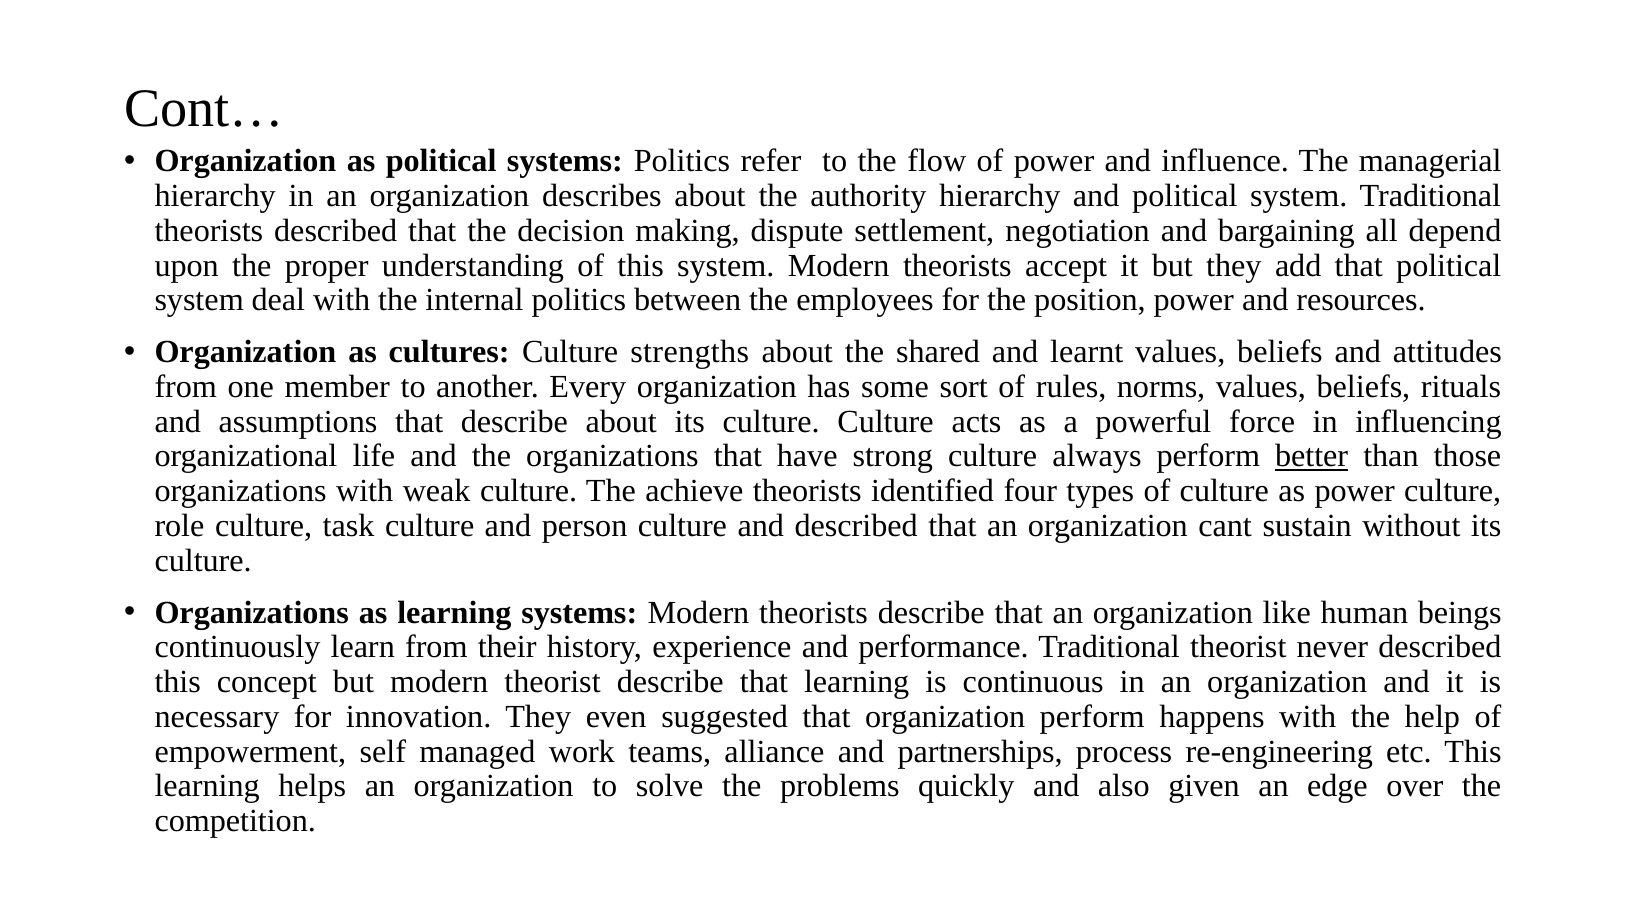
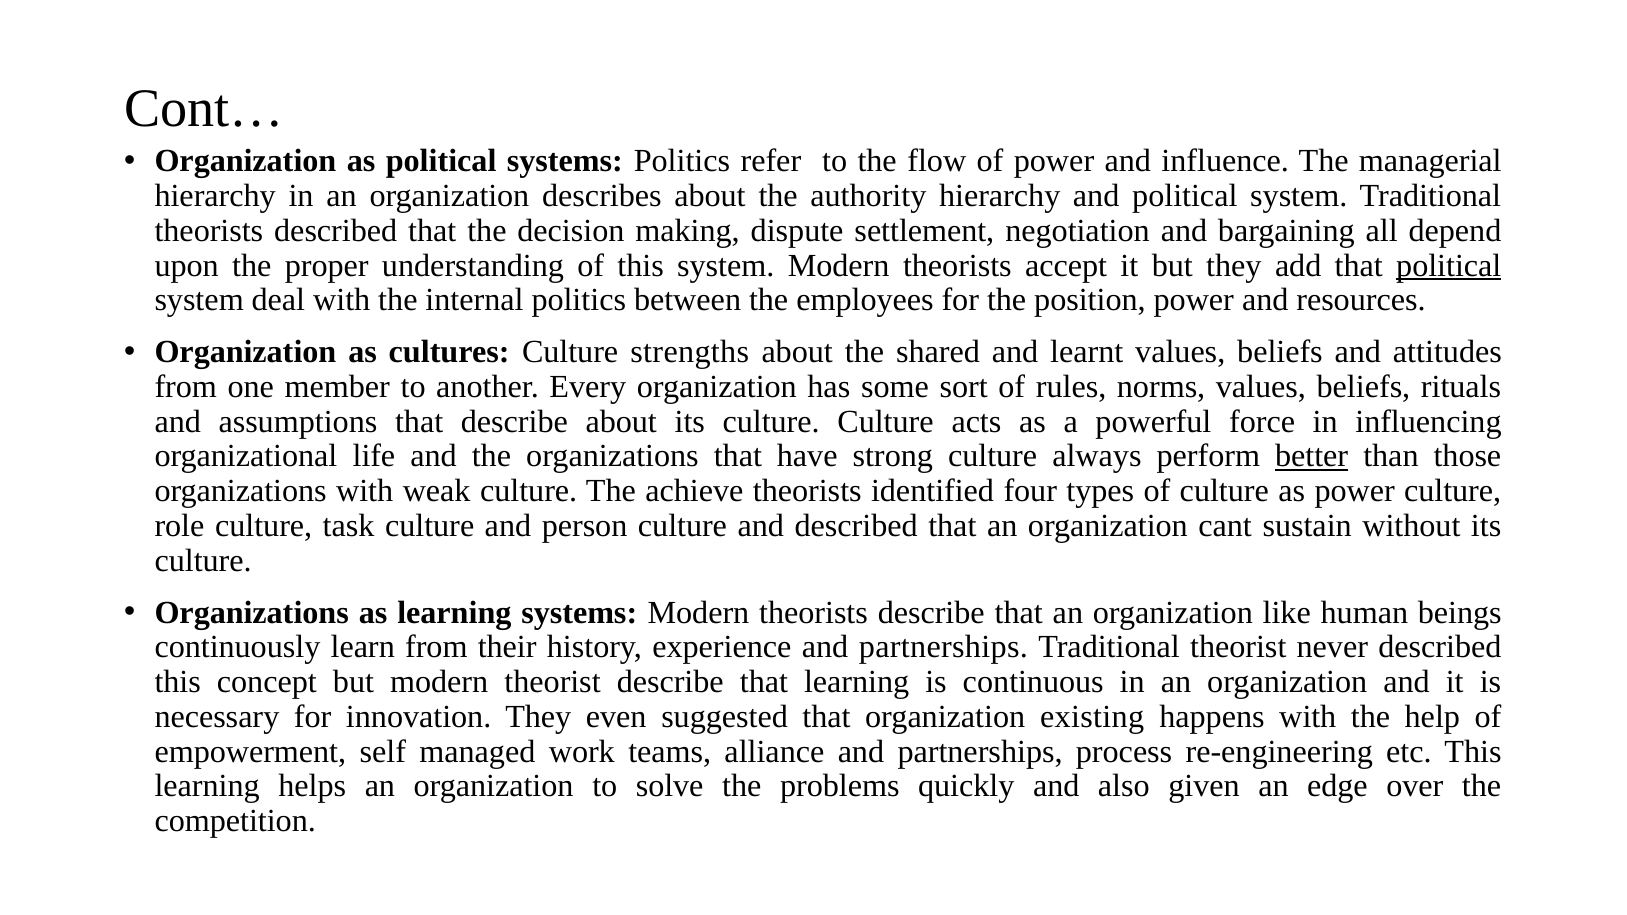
political at (1449, 266) underline: none -> present
experience and performance: performance -> partnerships
organization perform: perform -> existing
